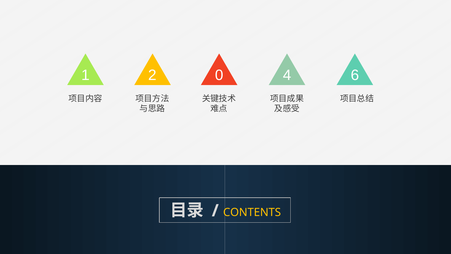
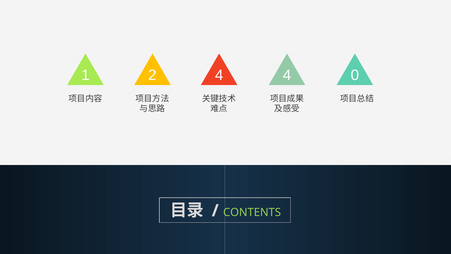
2 0: 0 -> 4
6: 6 -> 0
CONTENTS colour: yellow -> light green
